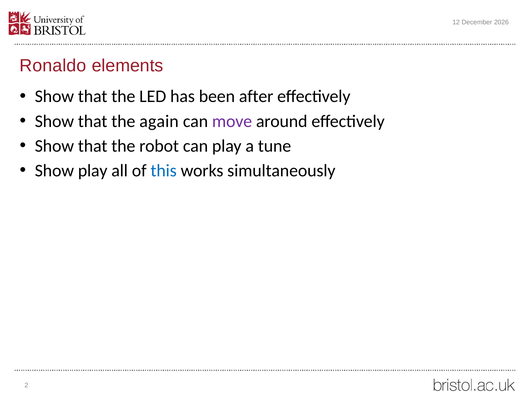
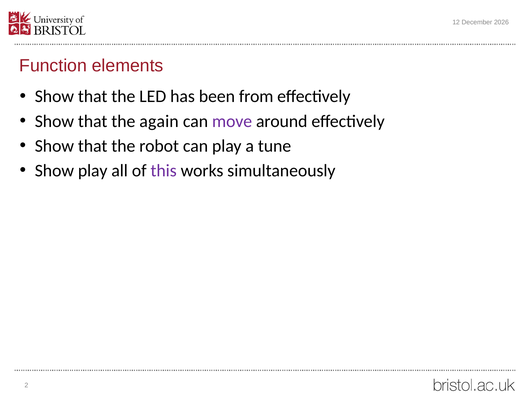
Ronaldo: Ronaldo -> Function
after: after -> from
this colour: blue -> purple
